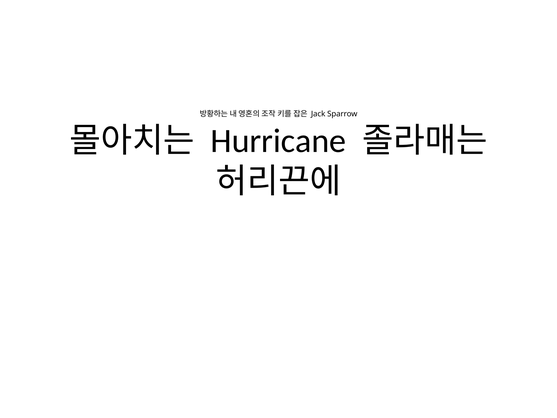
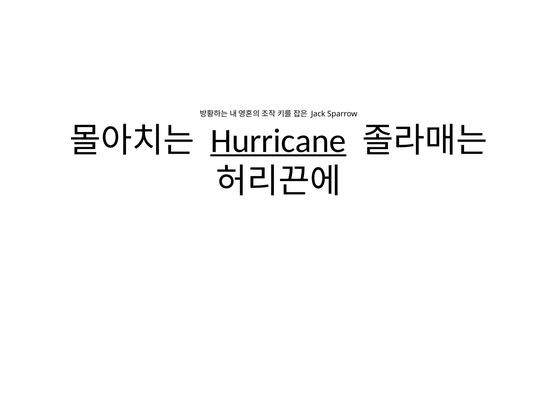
Hurricane underline: none -> present
